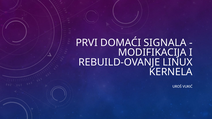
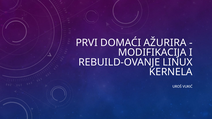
SIGNALA: SIGNALA -> AŽURIRA
